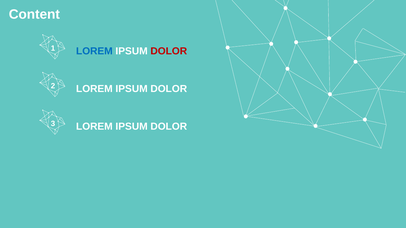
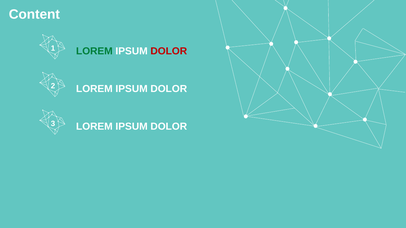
LOREM at (94, 51) colour: blue -> green
